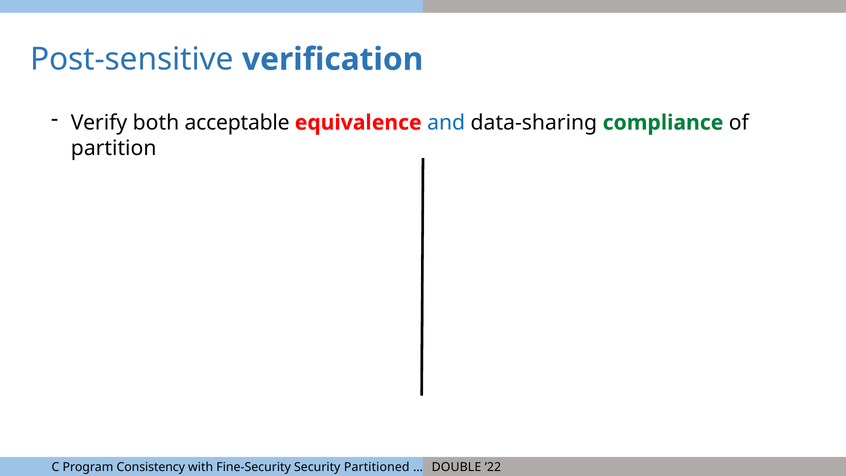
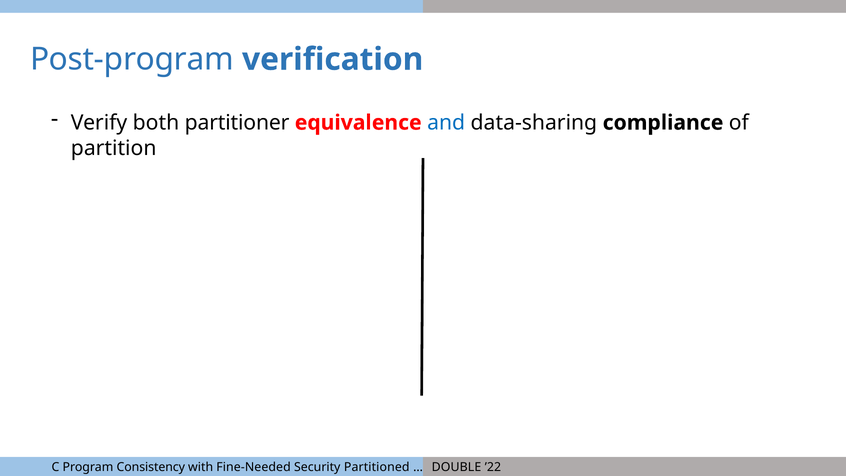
Post-sensitive: Post-sensitive -> Post-program
acceptable: acceptable -> partitioner
compliance colour: green -> black
Fine-Security: Fine-Security -> Fine-Needed
